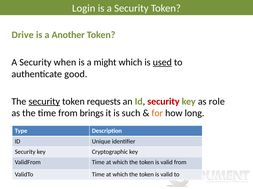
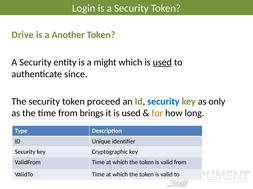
when: when -> entity
good: good -> since
security at (44, 102) underline: present -> none
requests: requests -> proceed
security at (163, 102) colour: red -> blue
role: role -> only
it is such: such -> used
